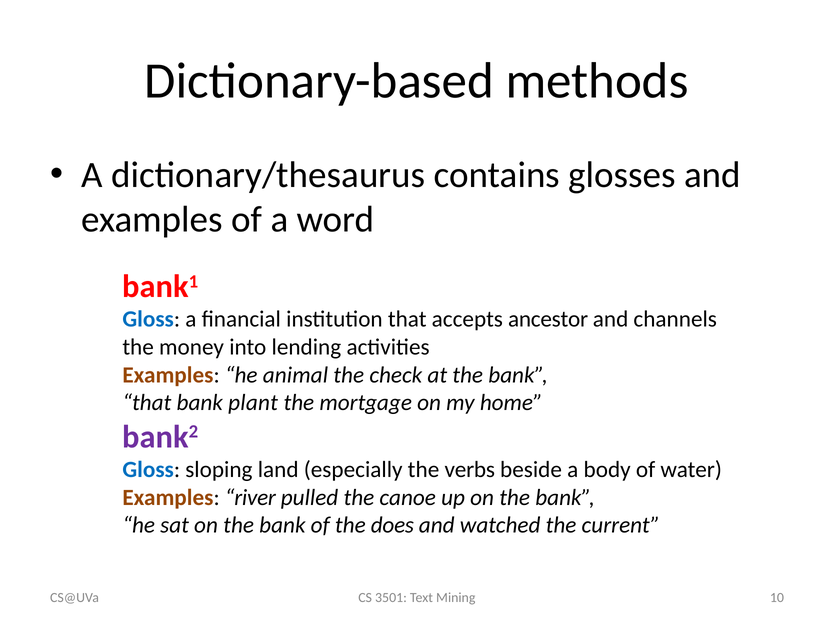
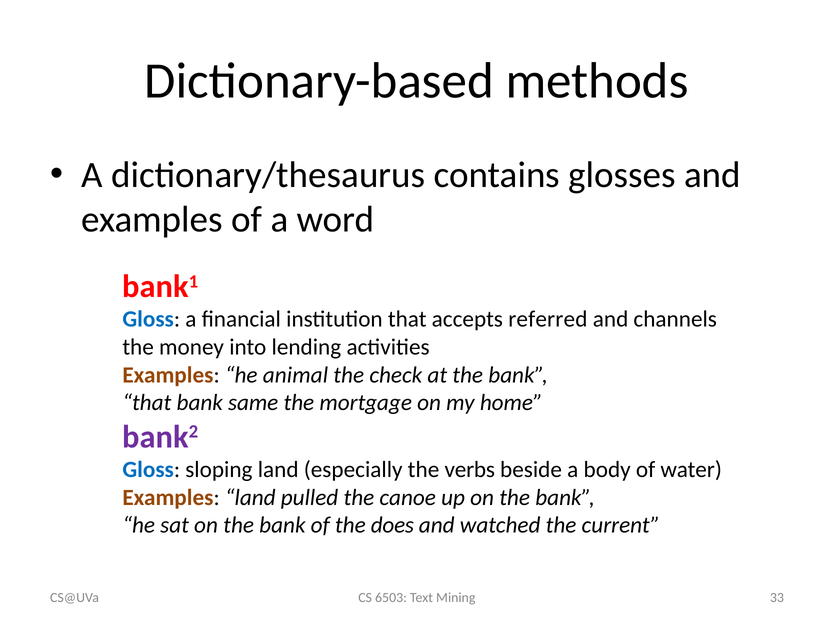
ancestor: ancestor -> referred
plant: plant -> same
Examples river: river -> land
3501: 3501 -> 6503
10: 10 -> 33
